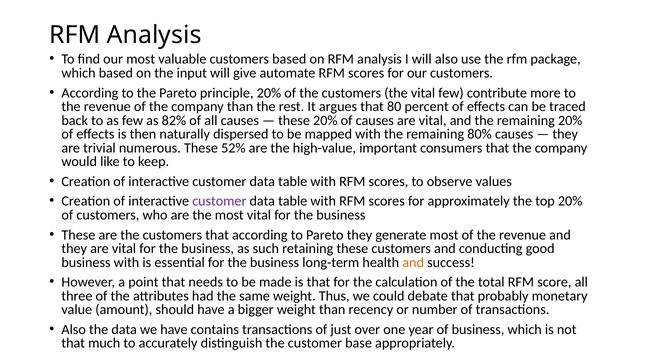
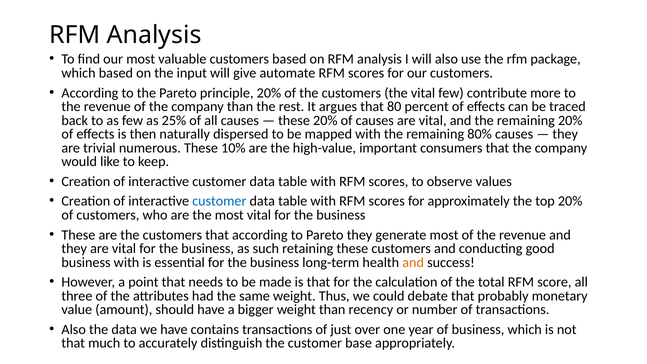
82%: 82% -> 25%
52%: 52% -> 10%
customer at (219, 201) colour: purple -> blue
